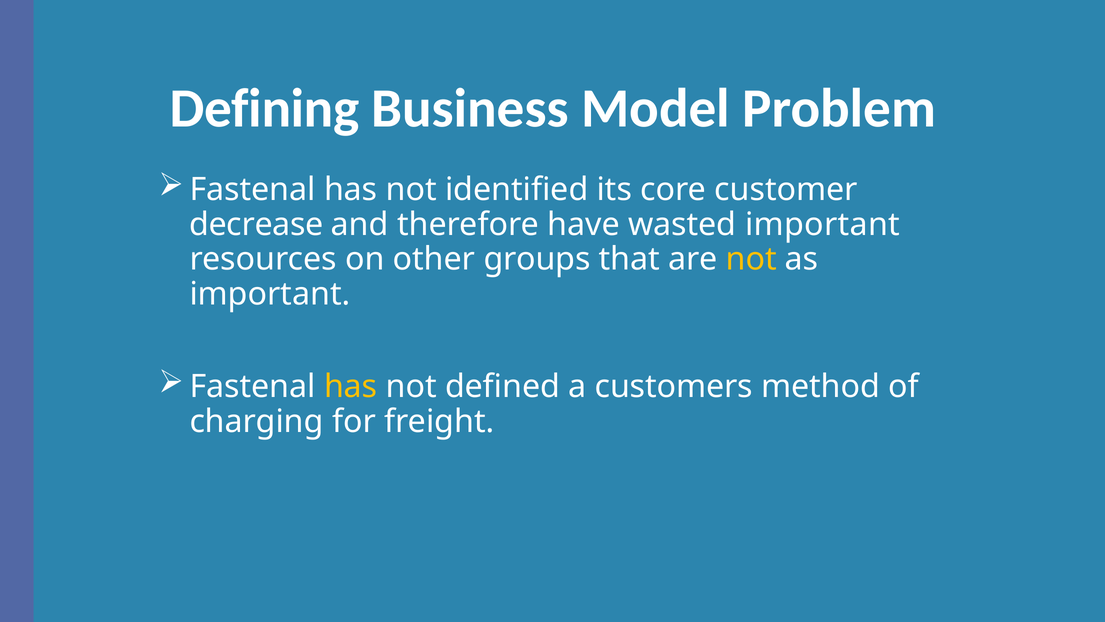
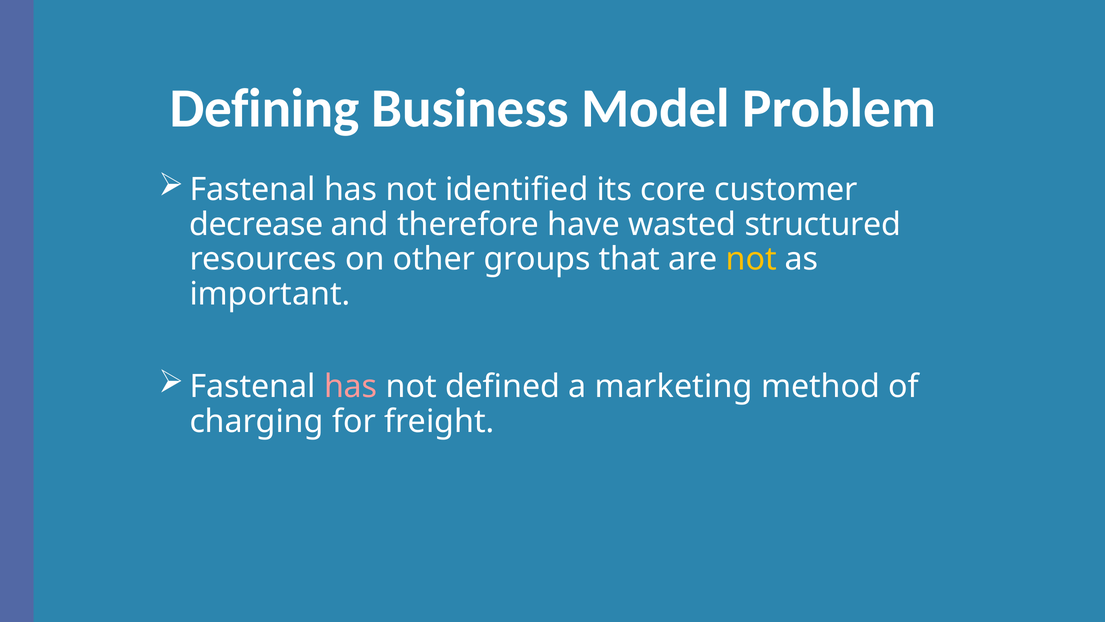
wasted important: important -> structured
has at (351, 386) colour: yellow -> pink
customers: customers -> marketing
